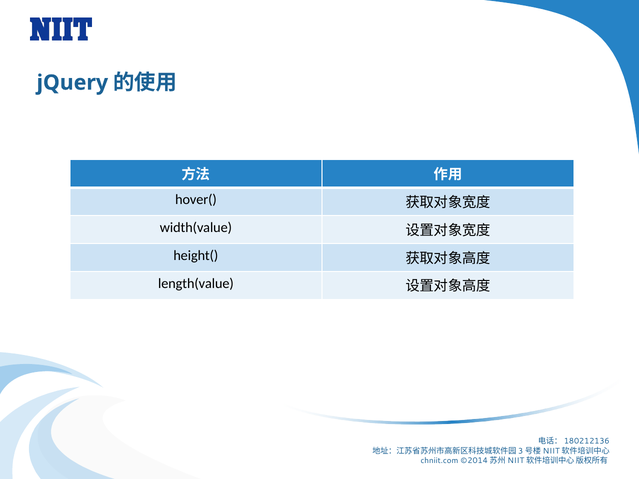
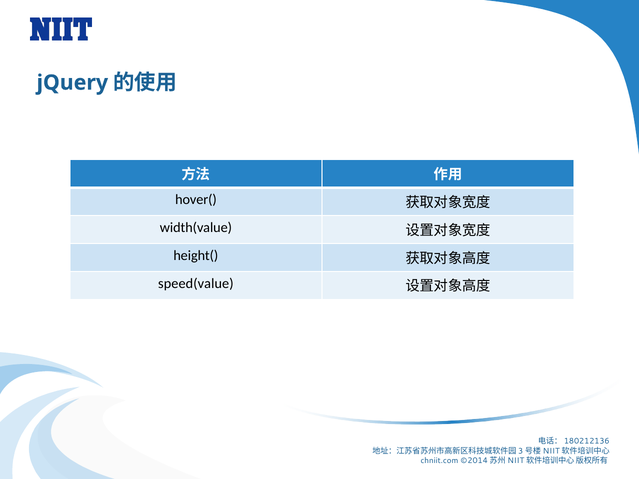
length(value: length(value -> speed(value
